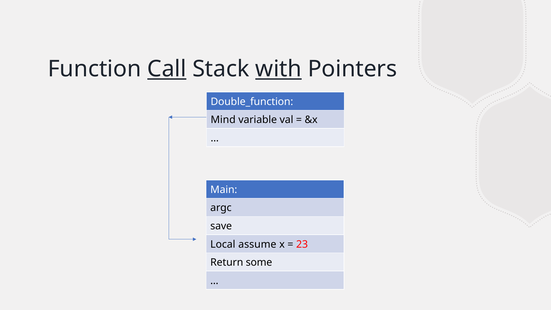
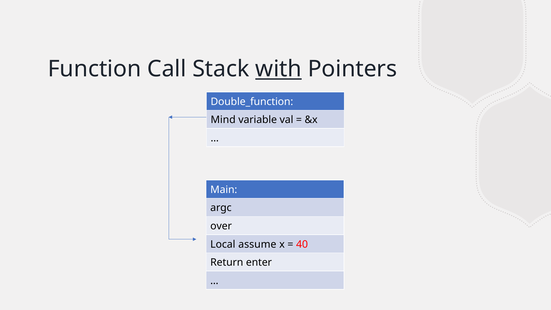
Call underline: present -> none
save: save -> over
23: 23 -> 40
some: some -> enter
